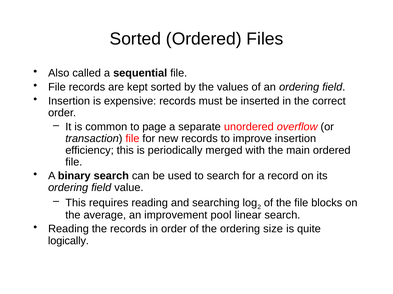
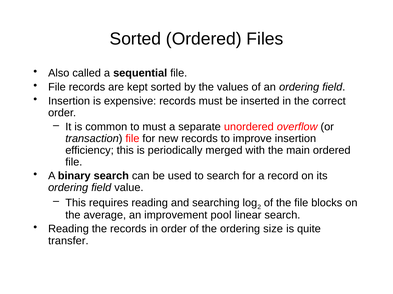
to page: page -> must
logically: logically -> transfer
